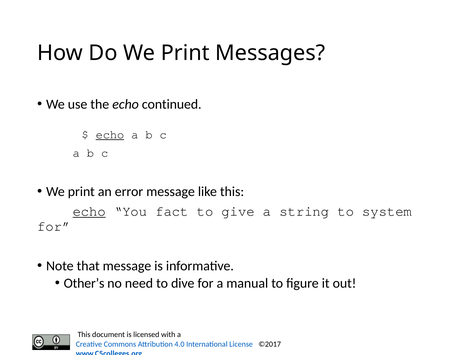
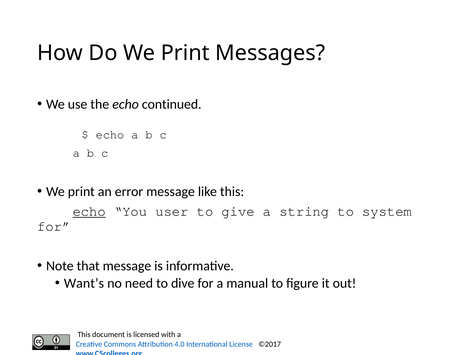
echo at (110, 135) underline: present -> none
fact: fact -> user
Other’s: Other’s -> Want’s
